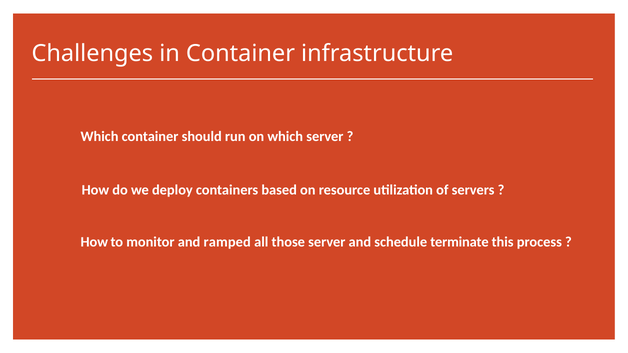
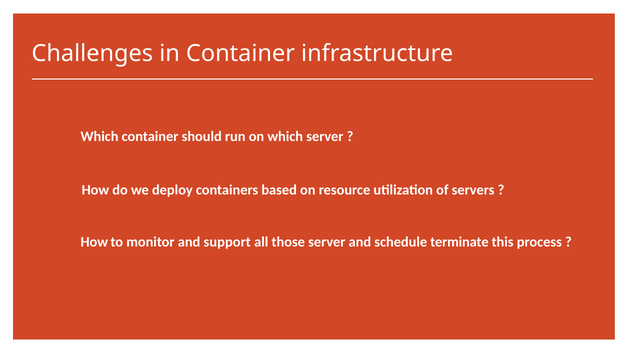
ramped: ramped -> support
